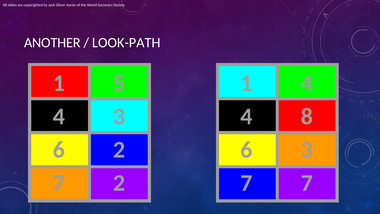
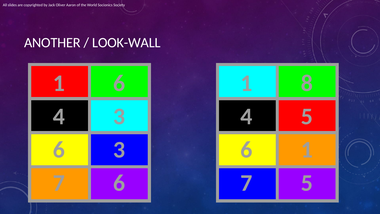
LOOK-PATH: LOOK-PATH -> LOOK-WALL
1 5: 5 -> 6
1 4: 4 -> 8
4 8: 8 -> 5
6 2: 2 -> 3
6 3: 3 -> 1
7 2: 2 -> 6
7 7: 7 -> 5
